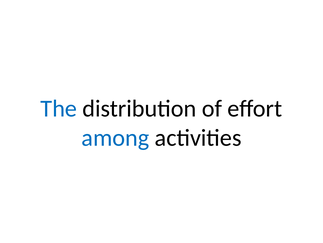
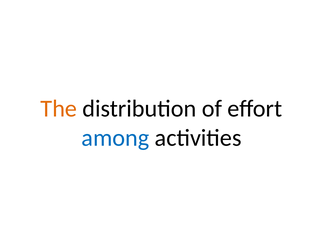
The colour: blue -> orange
